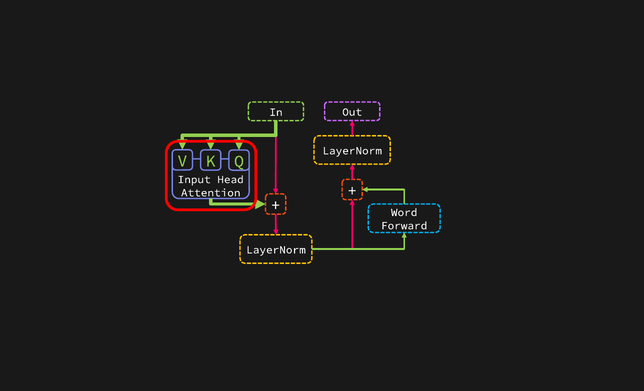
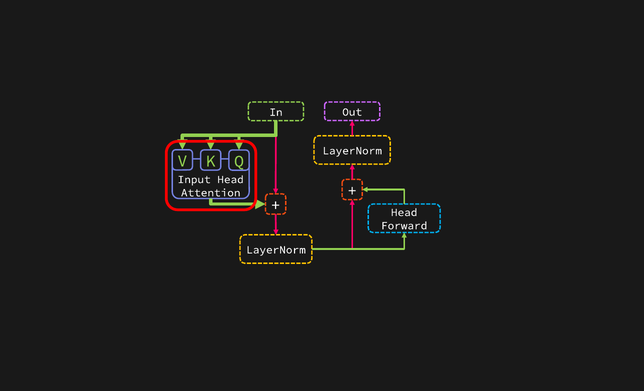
Word at (404, 212): Word -> Head
